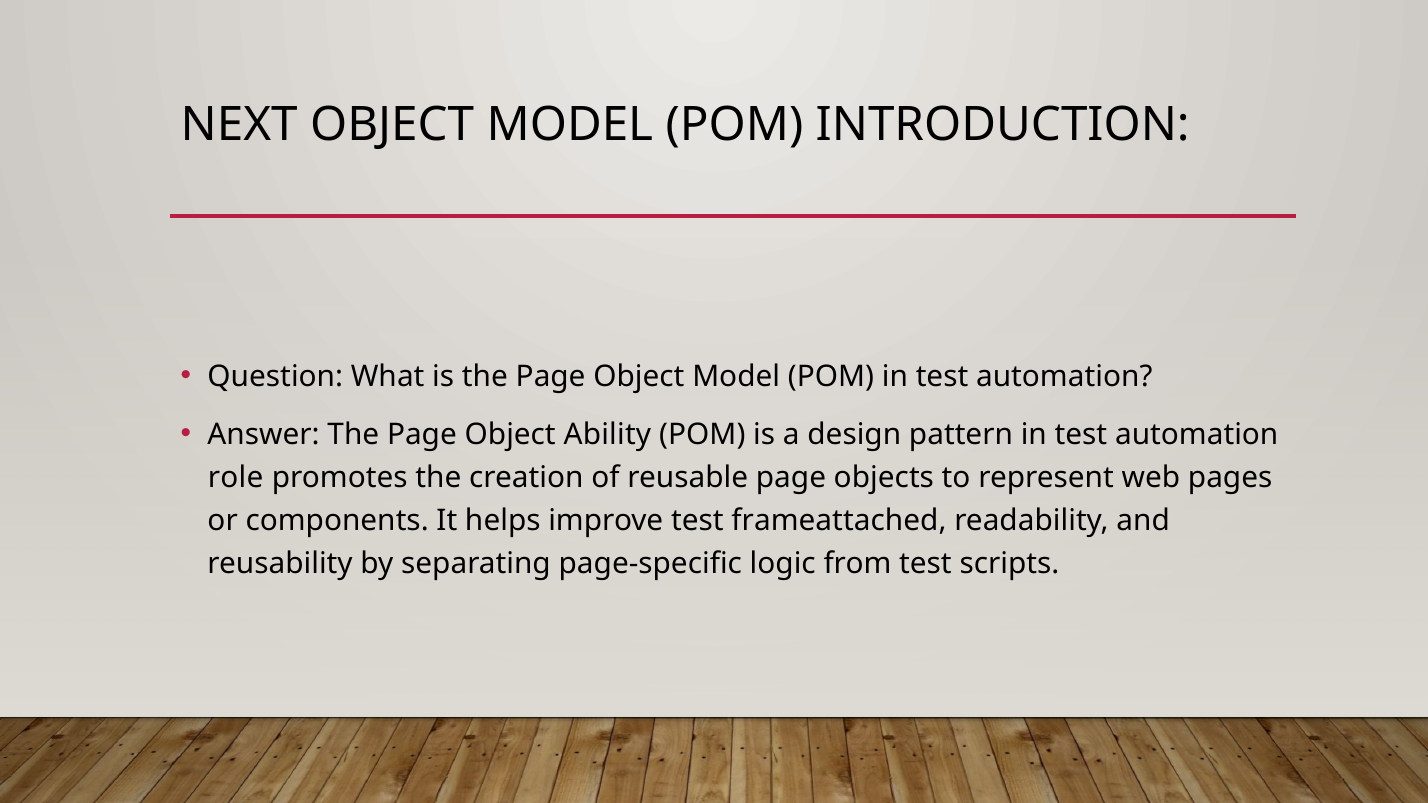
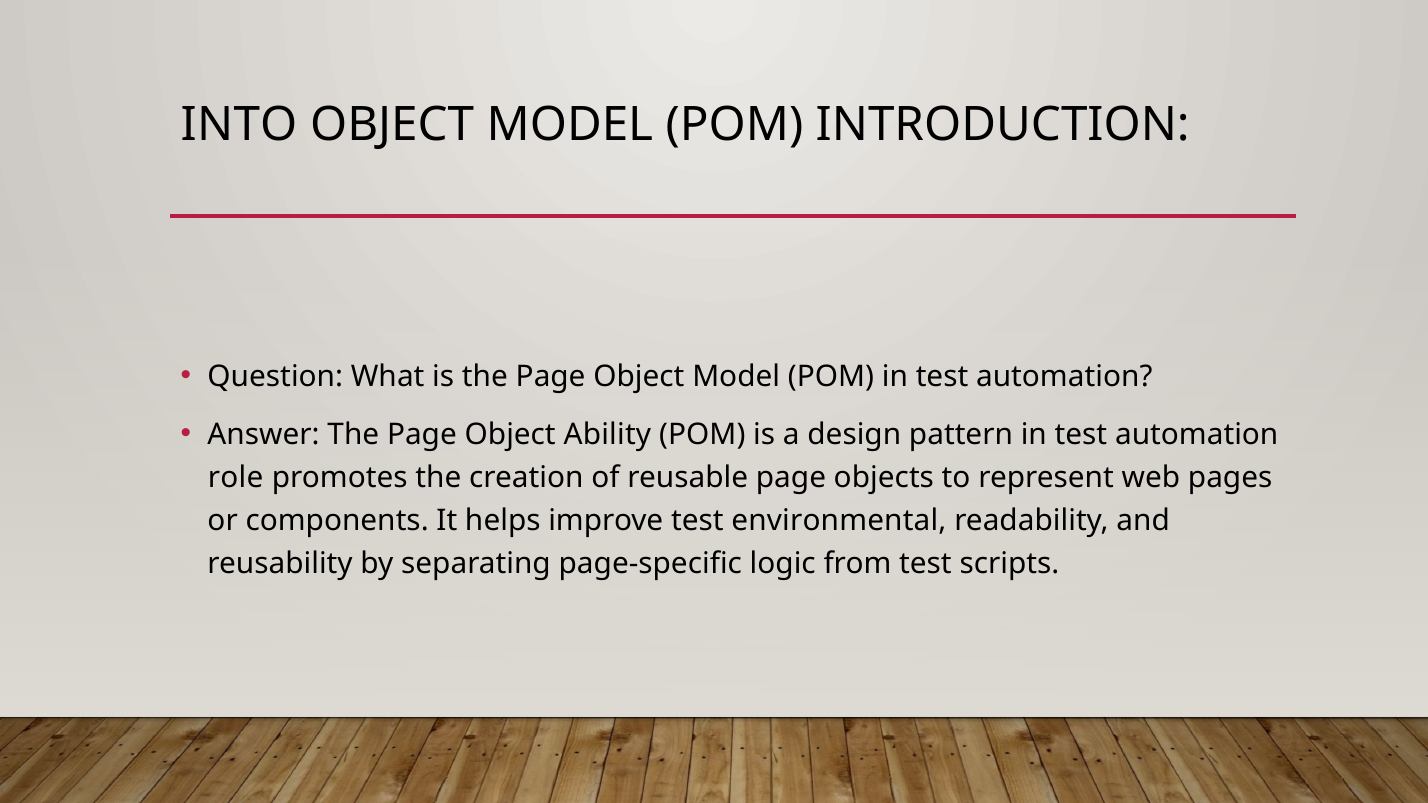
NEXT: NEXT -> INTO
frameattached: frameattached -> environmental
